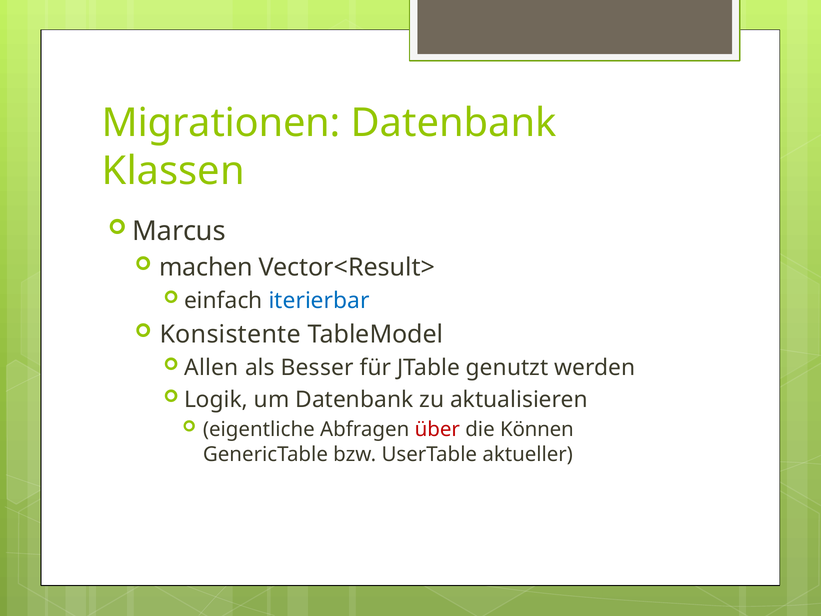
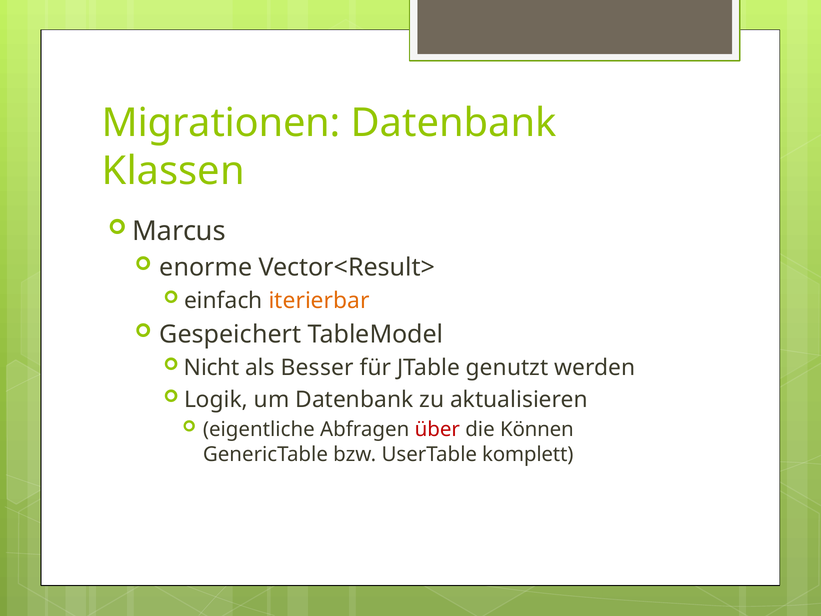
machen: machen -> enorme
iterierbar colour: blue -> orange
Konsistente: Konsistente -> Gespeichert
Allen: Allen -> Nicht
aktueller: aktueller -> komplett
